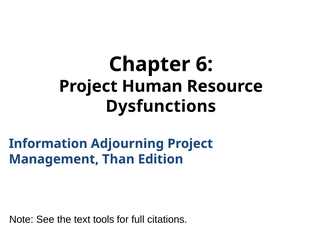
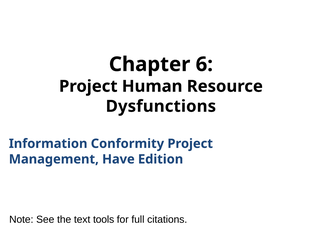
Adjourning: Adjourning -> Conformity
Than: Than -> Have
